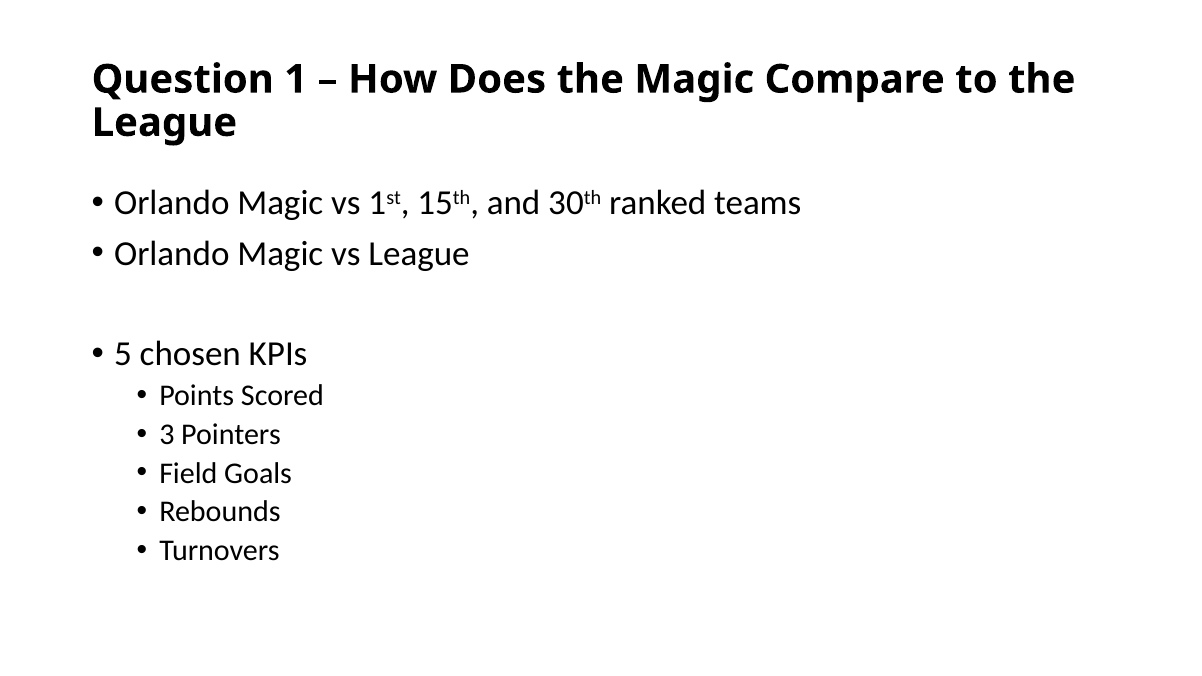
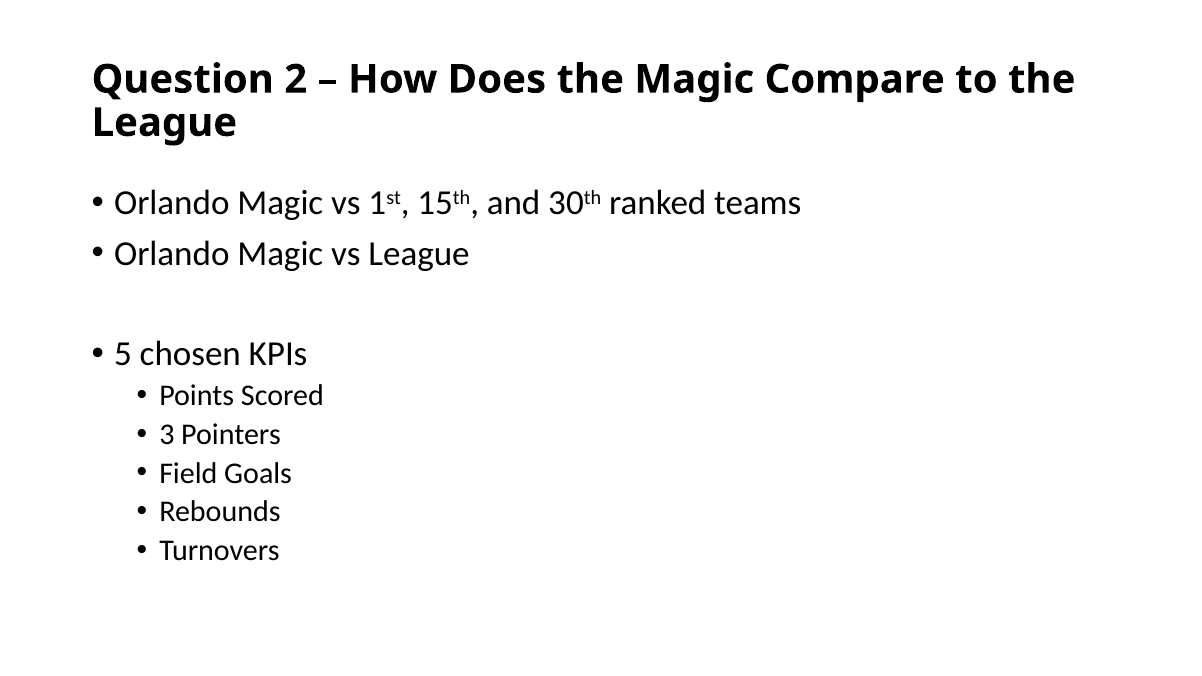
1: 1 -> 2
